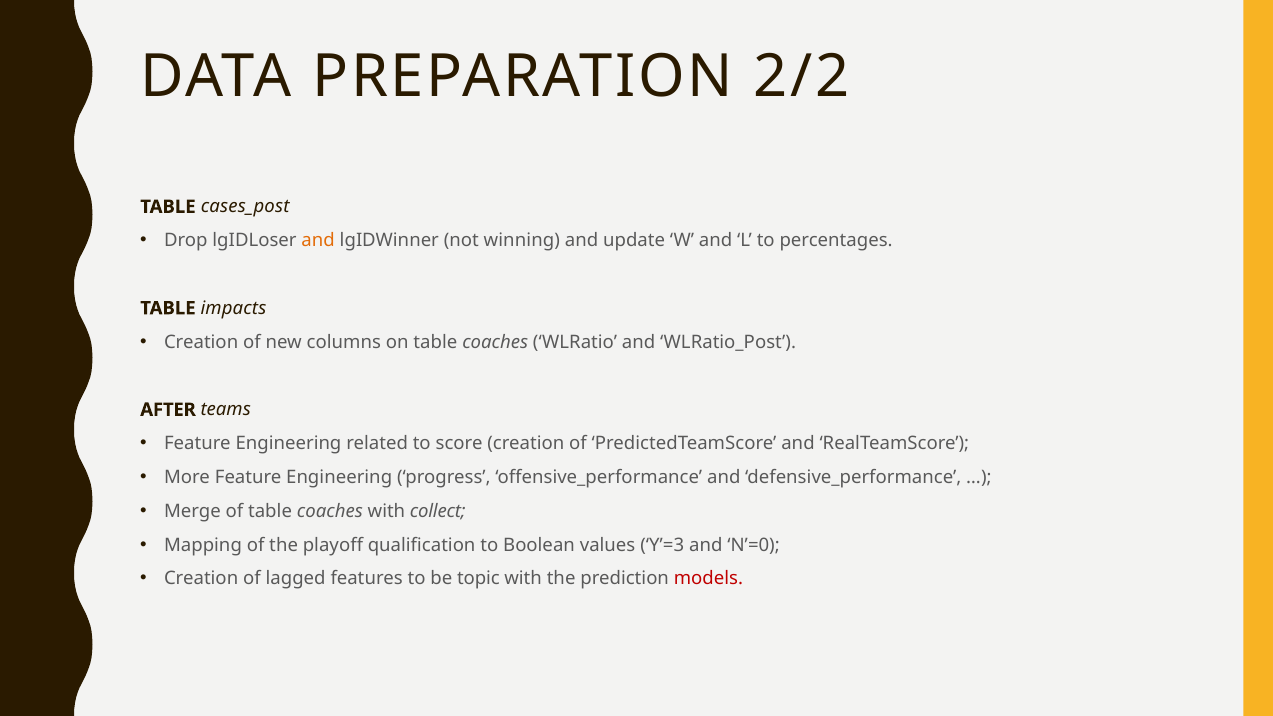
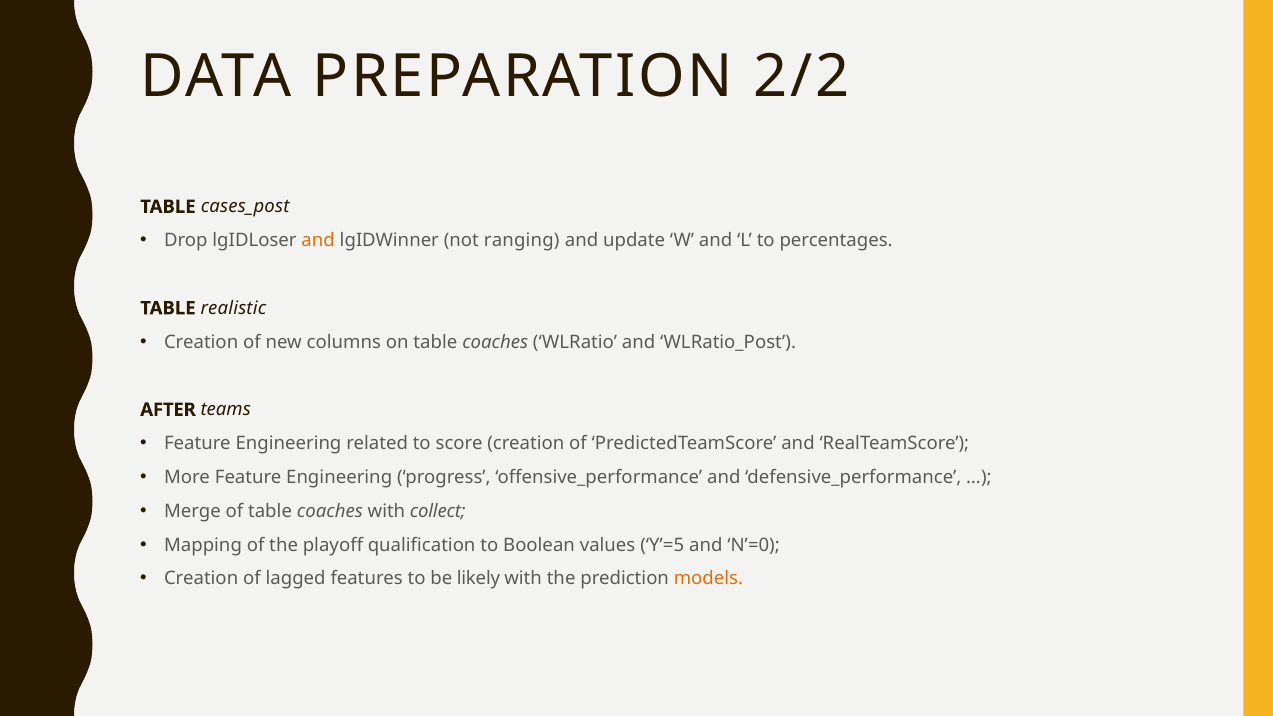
winning: winning -> ranging
impacts: impacts -> realistic
Y’=3: Y’=3 -> Y’=5
topic: topic -> likely
models colour: red -> orange
